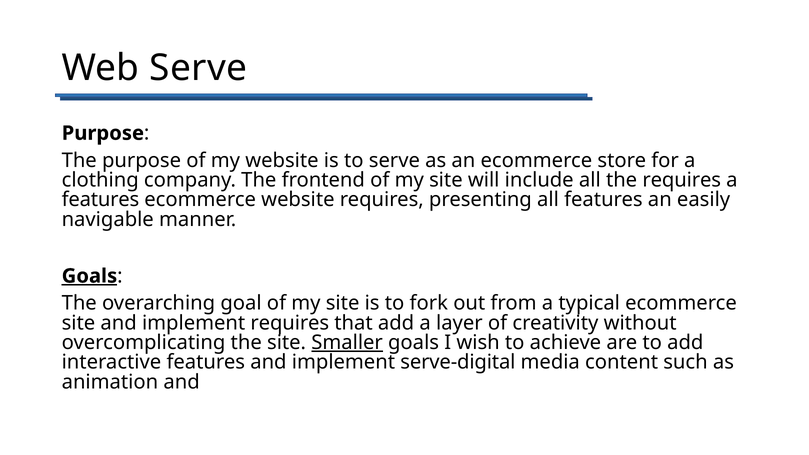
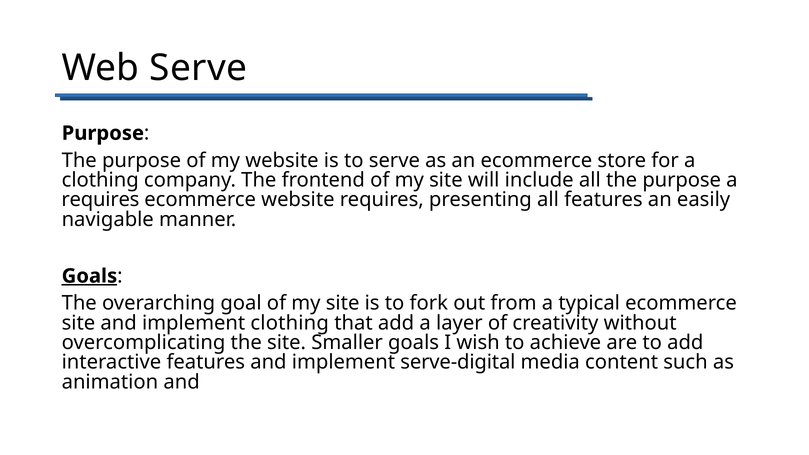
all the requires: requires -> purpose
features at (100, 200): features -> requires
implement requires: requires -> clothing
Smaller underline: present -> none
